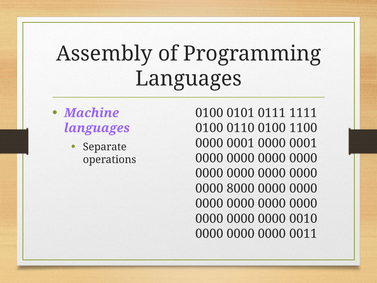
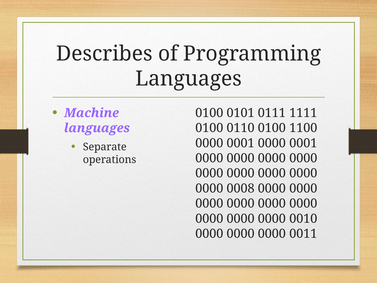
Assembly: Assembly -> Describes
8000: 8000 -> 0008
